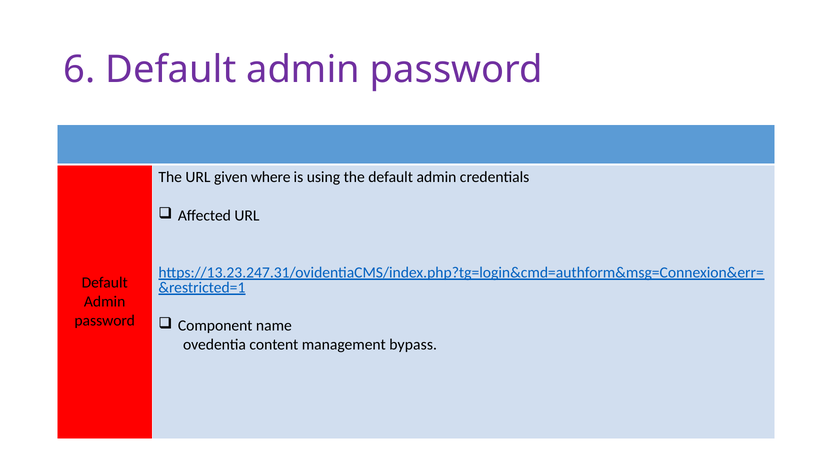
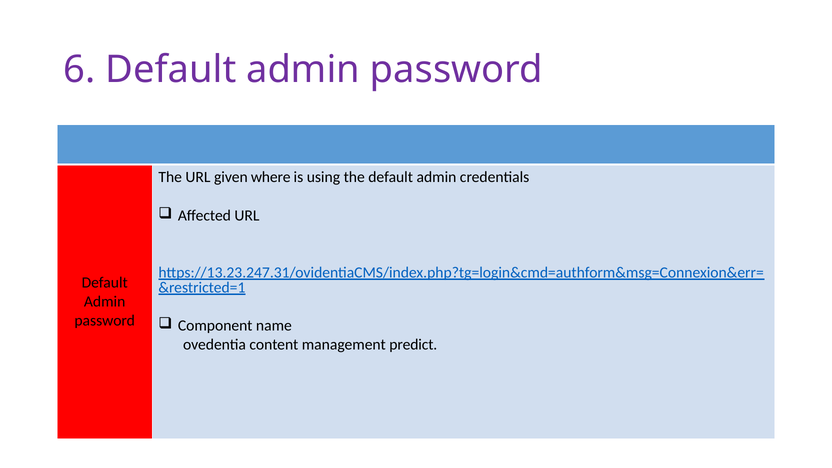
bypass: bypass -> predict
